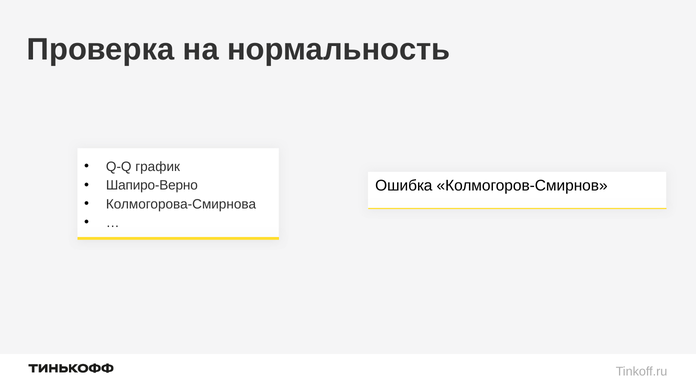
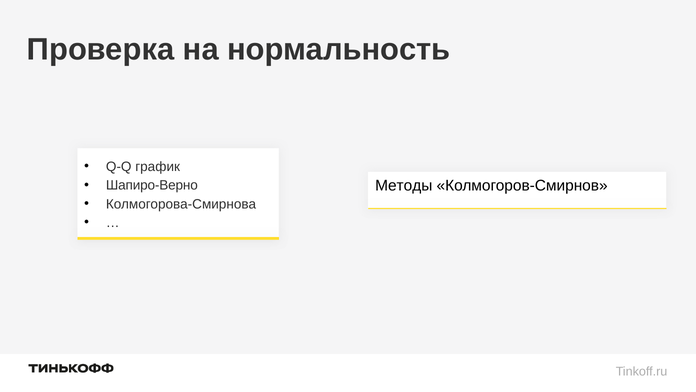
Ошибка: Ошибка -> Методы
